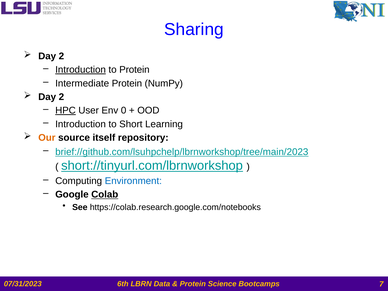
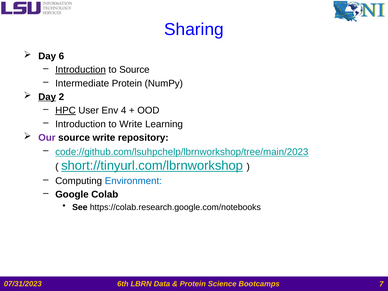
2 at (61, 56): 2 -> 6
to Protein: Protein -> Source
Day at (47, 97) underline: none -> present
0: 0 -> 4
to Short: Short -> Write
Our colour: orange -> purple
source itself: itself -> write
brief://github.com/lsuhpchelp/lbrnworkshop/tree/main/2023: brief://github.com/lsuhpchelp/lbrnworkshop/tree/main/2023 -> code://github.com/lsuhpchelp/lbrnworkshop/tree/main/2023
Colab underline: present -> none
